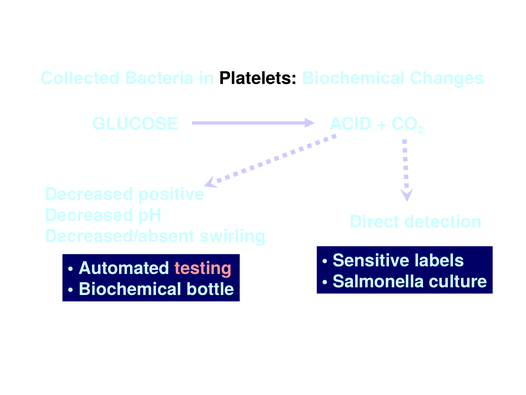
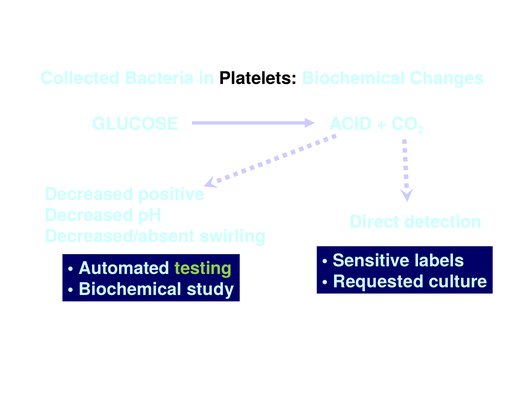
testing colour: pink -> light green
Salmonella: Salmonella -> Requested
bottle: bottle -> study
